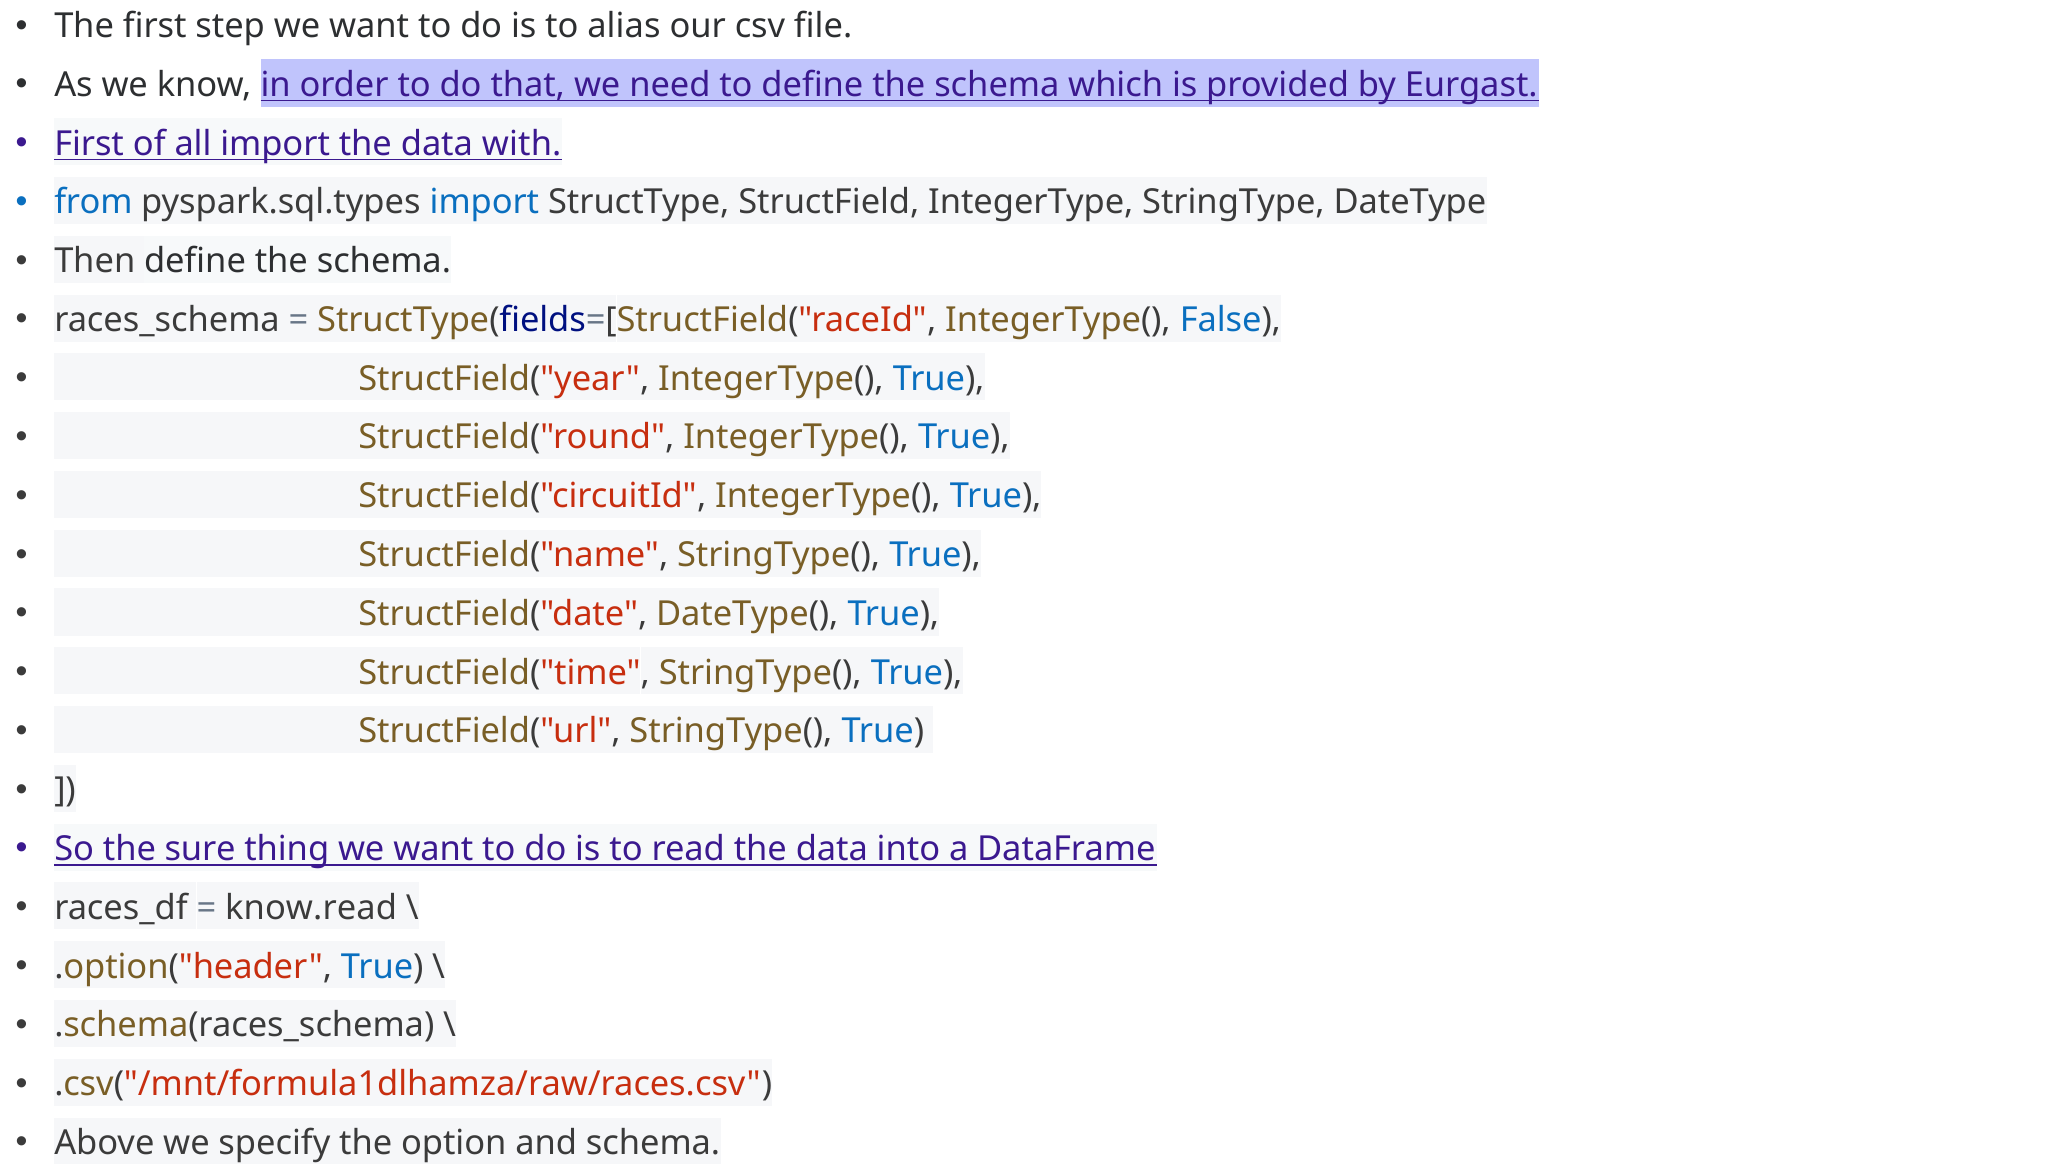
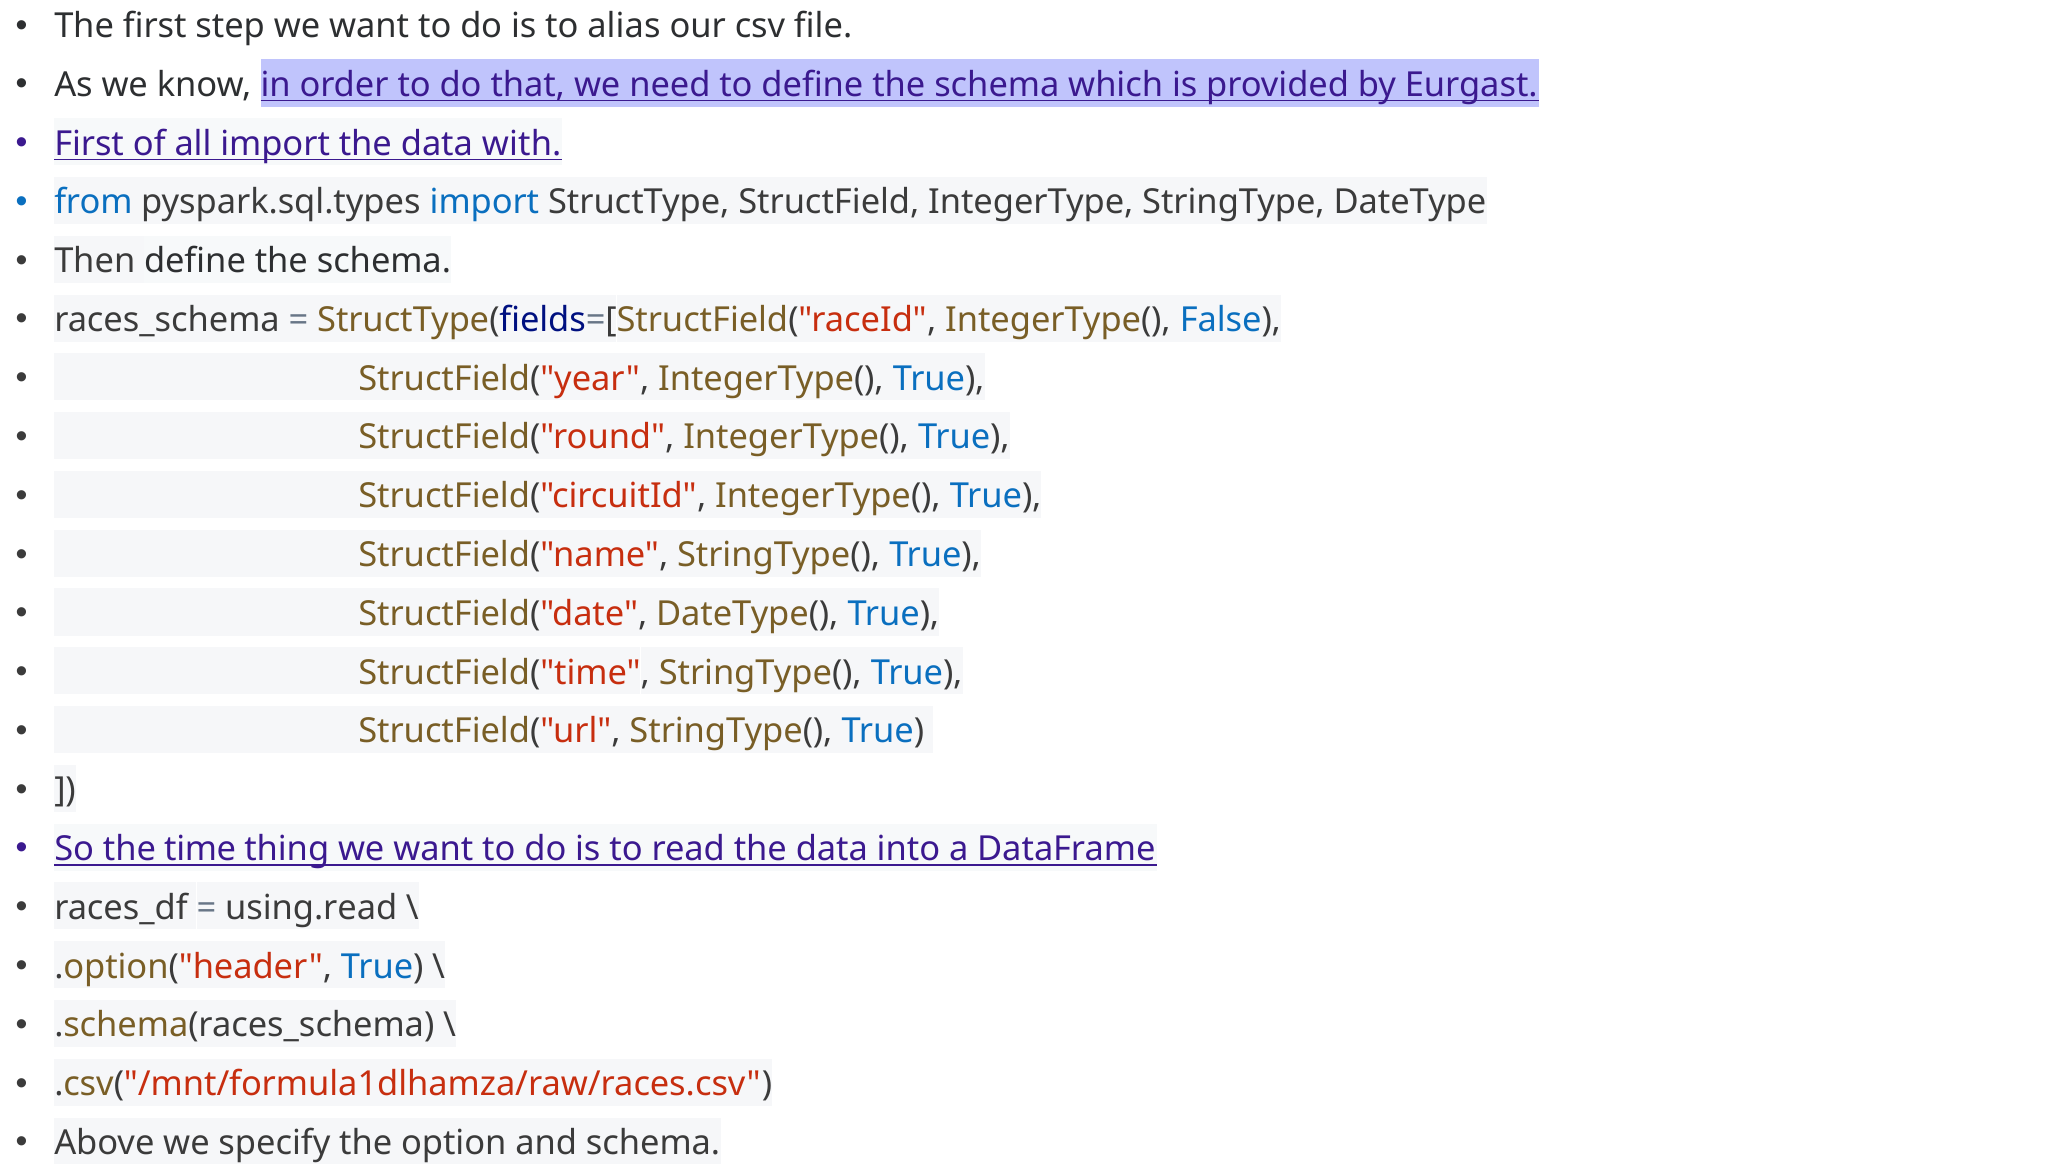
sure: sure -> time
know.read: know.read -> using.read
